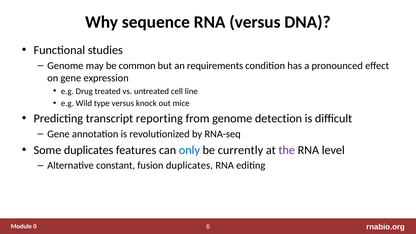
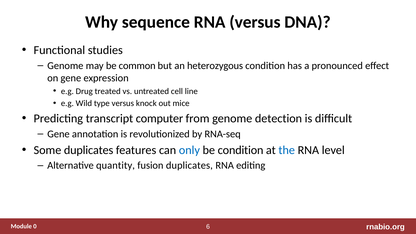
requirements: requirements -> heterozygous
reporting: reporting -> computer
be currently: currently -> condition
the colour: purple -> blue
constant: constant -> quantity
